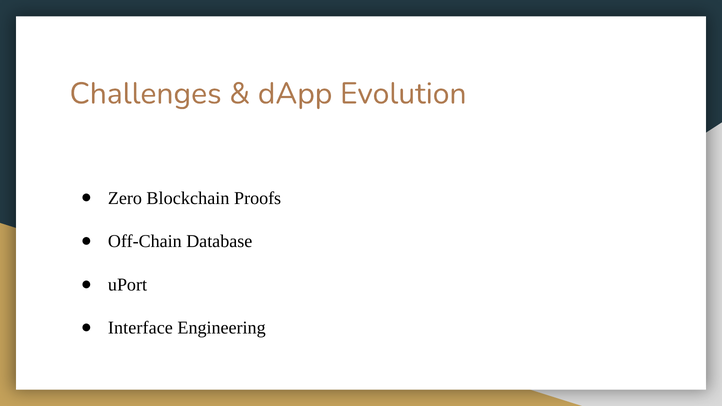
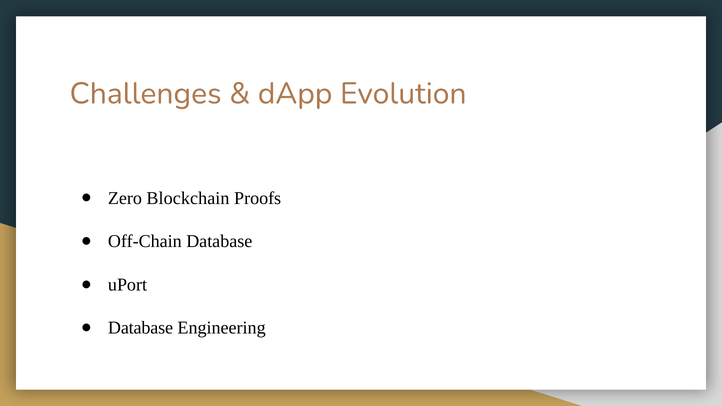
Interface at (140, 328): Interface -> Database
